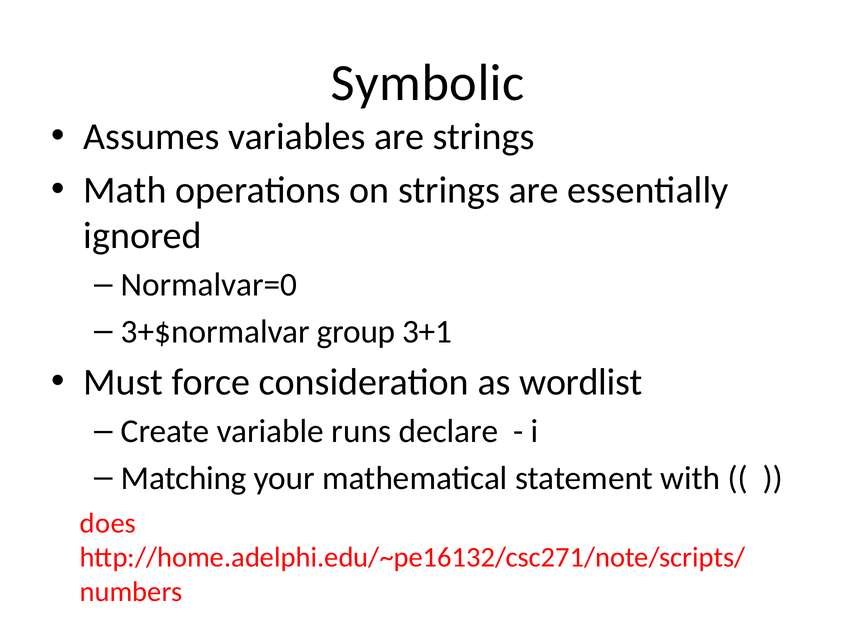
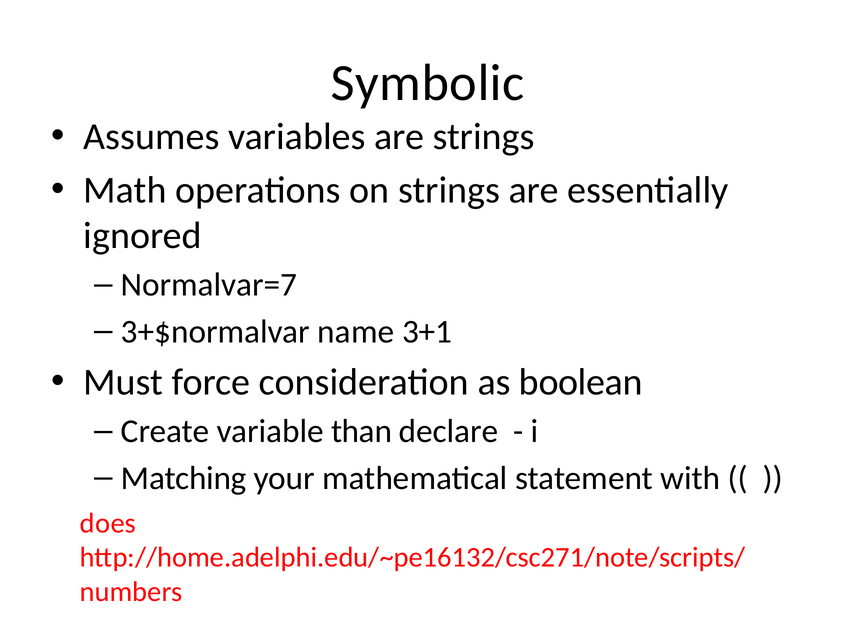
Normalvar=0: Normalvar=0 -> Normalvar=7
group: group -> name
wordlist: wordlist -> boolean
runs: runs -> than
